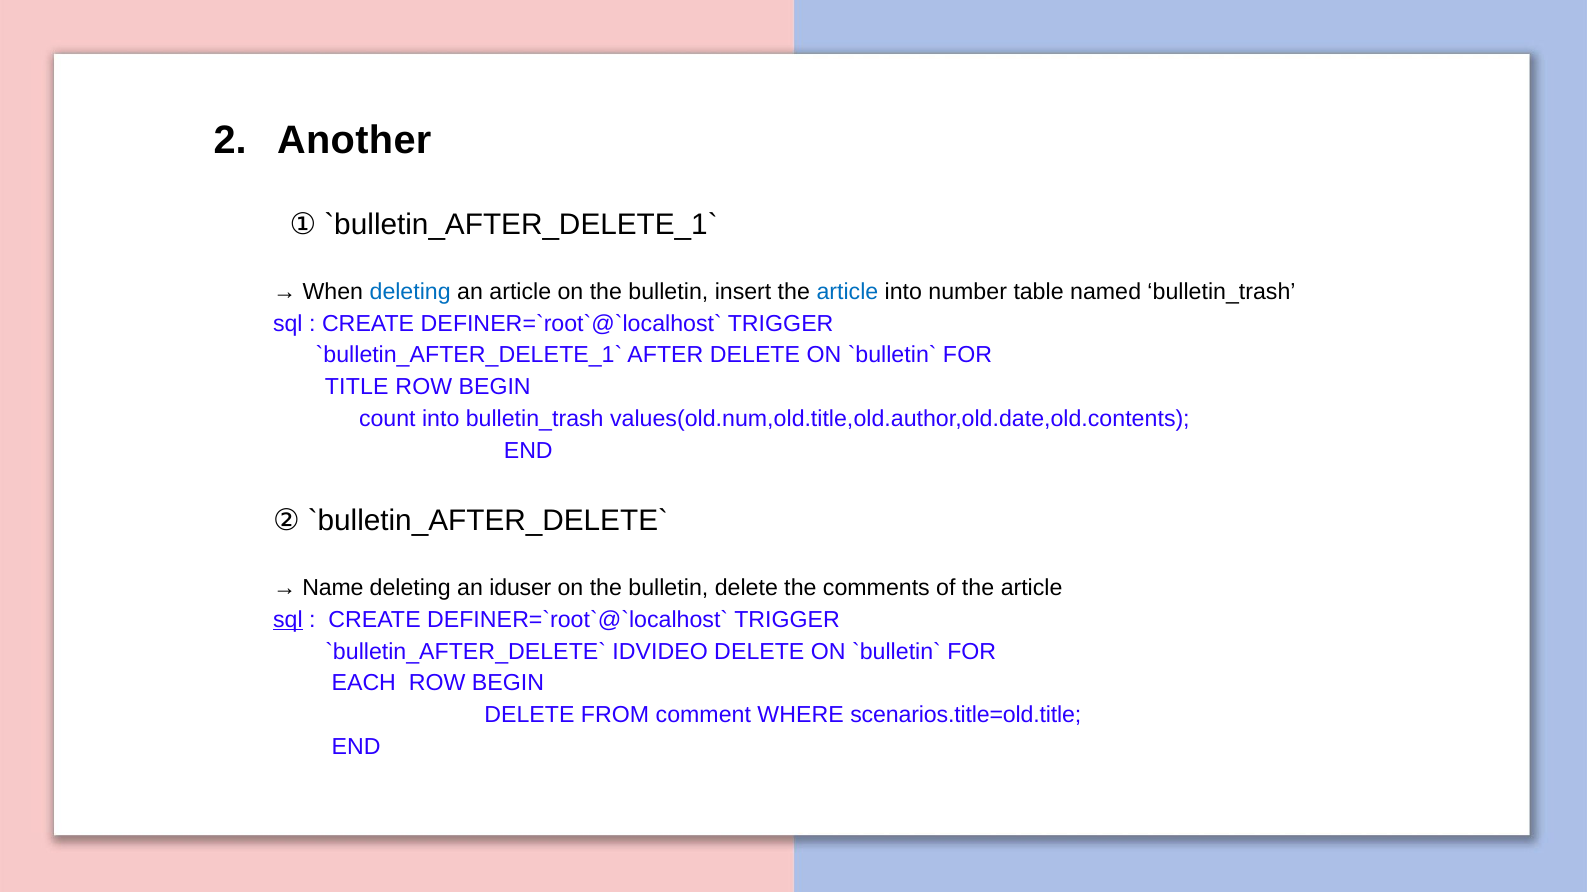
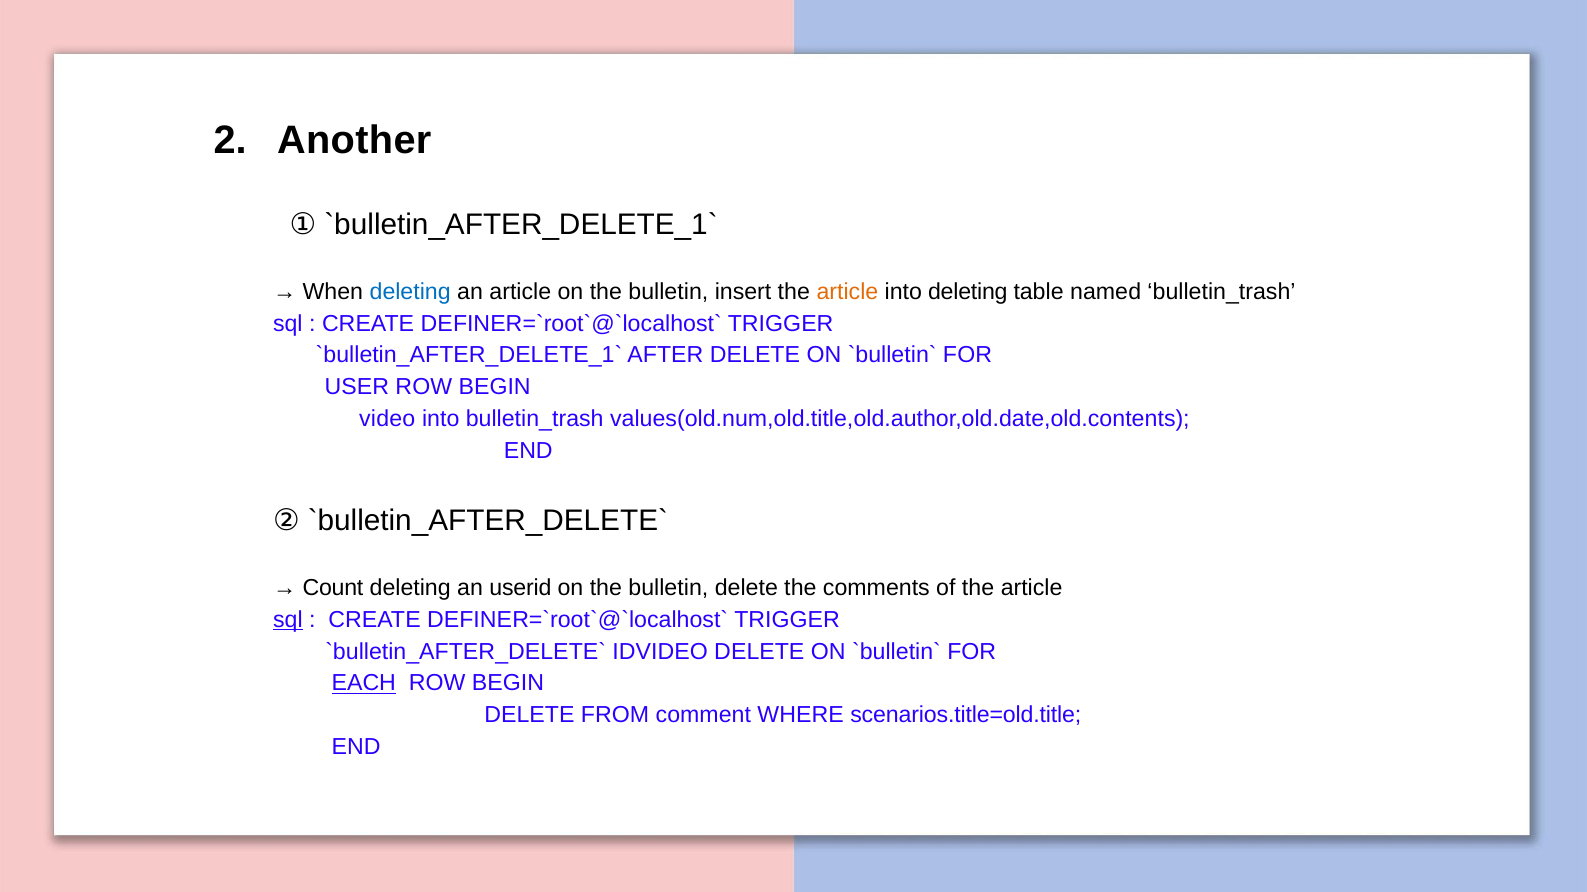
article at (847, 292) colour: blue -> orange
into number: number -> deleting
TITLE: TITLE -> USER
count: count -> video
Name: Name -> Count
iduser: iduser -> userid
EACH underline: none -> present
